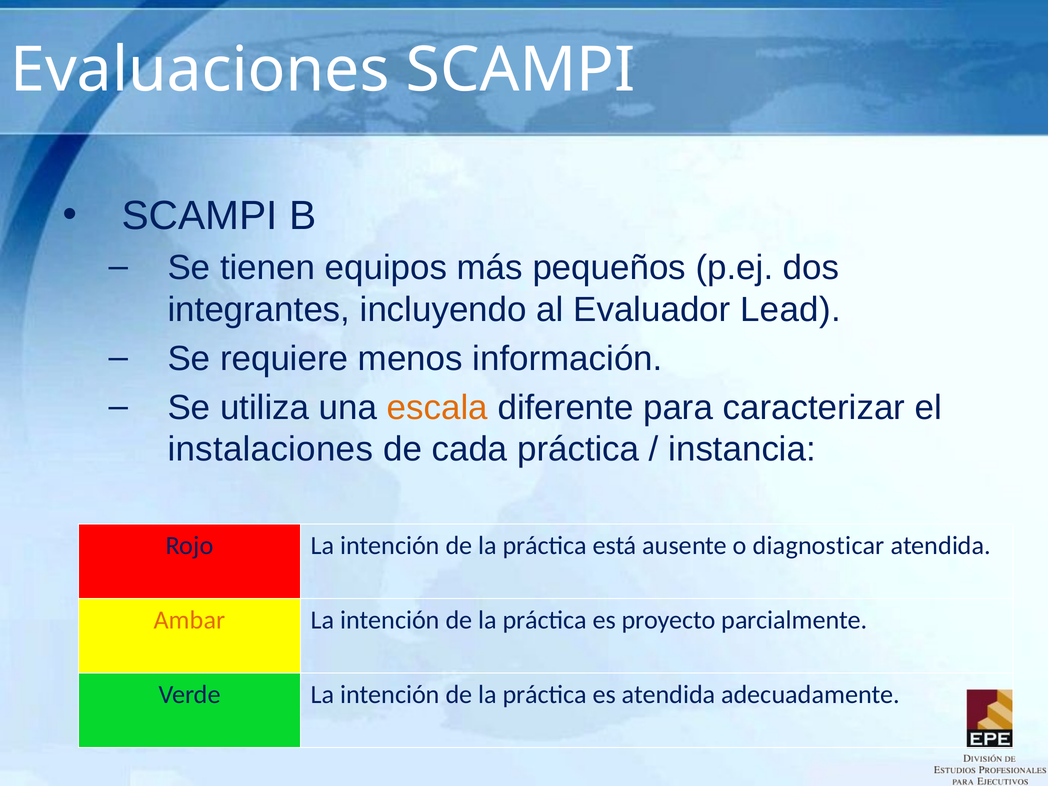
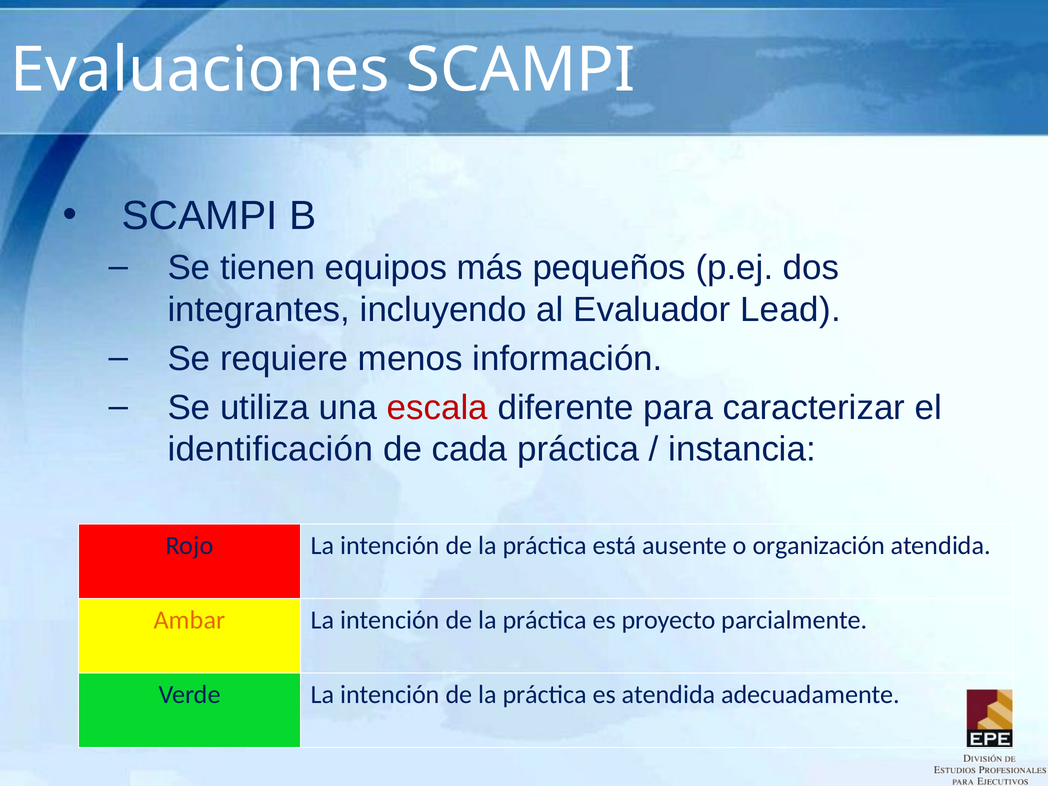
escala colour: orange -> red
instalaciones: instalaciones -> identificación
diagnosticar: diagnosticar -> organización
